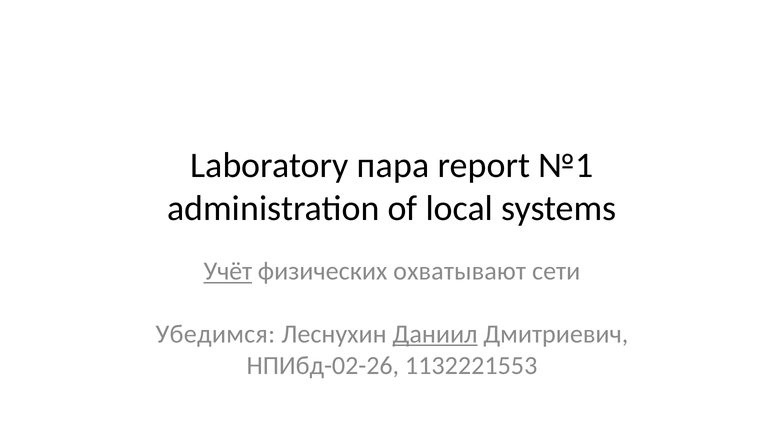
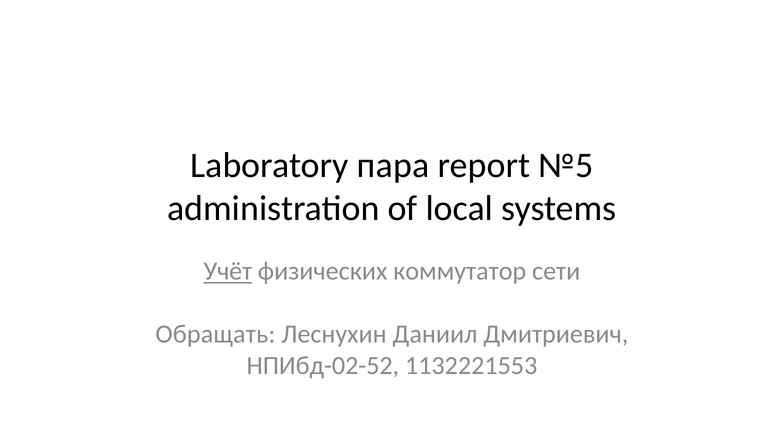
№1: №1 -> №5
охватывают: охватывают -> коммутатор
Убедимся: Убедимся -> Обращать
Даниил underline: present -> none
НПИбд-02-26: НПИбд-02-26 -> НПИбд-02-52
